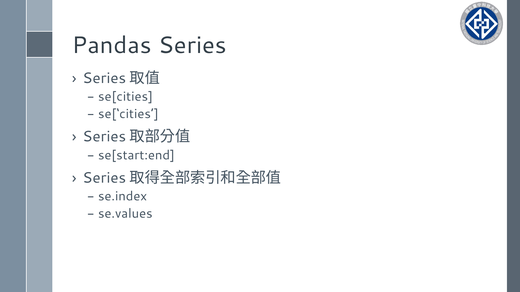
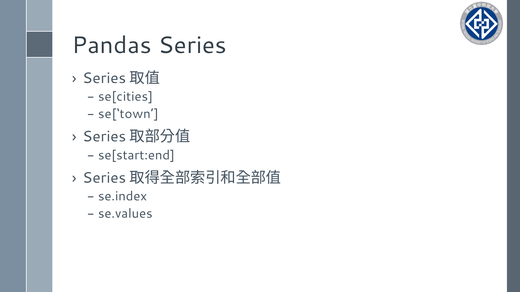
se[‘cities: se[‘cities -> se[‘town
